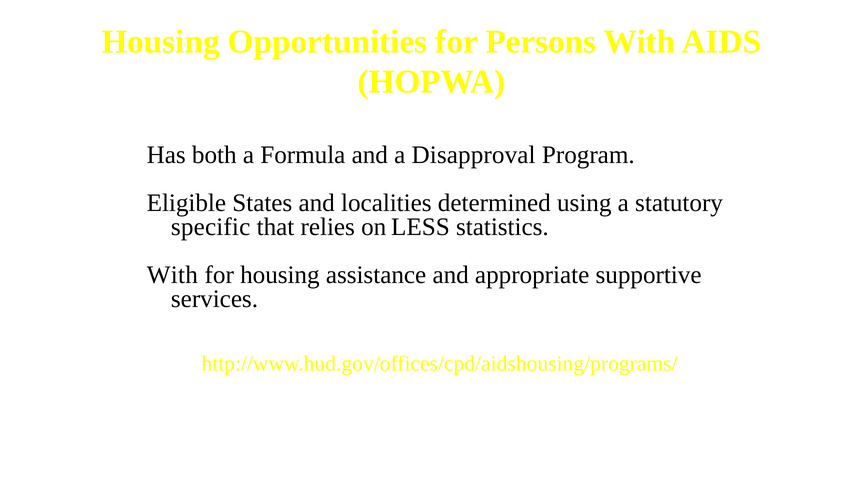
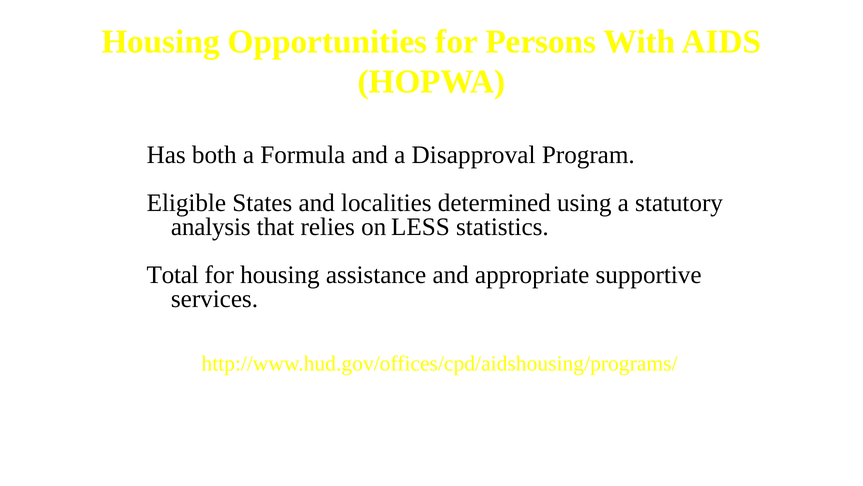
specific: specific -> analysis
With at (172, 275): With -> Total
